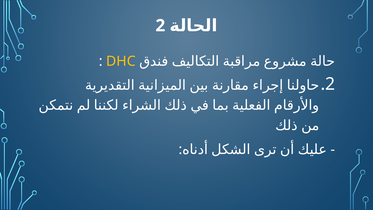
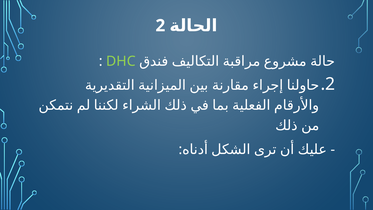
DHC colour: yellow -> light green
